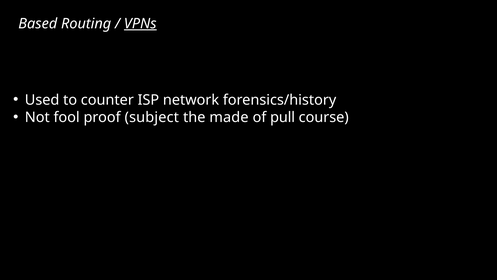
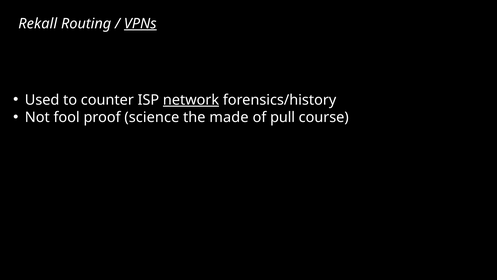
Based: Based -> Rekall
network underline: none -> present
subject: subject -> science
